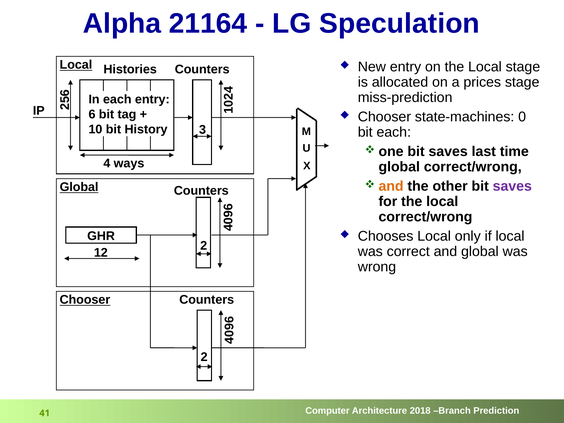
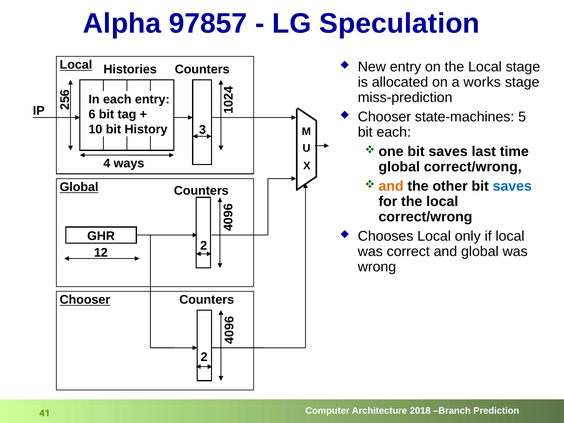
21164: 21164 -> 97857
prices: prices -> works
state-machines 0: 0 -> 5
saves at (512, 186) colour: purple -> blue
